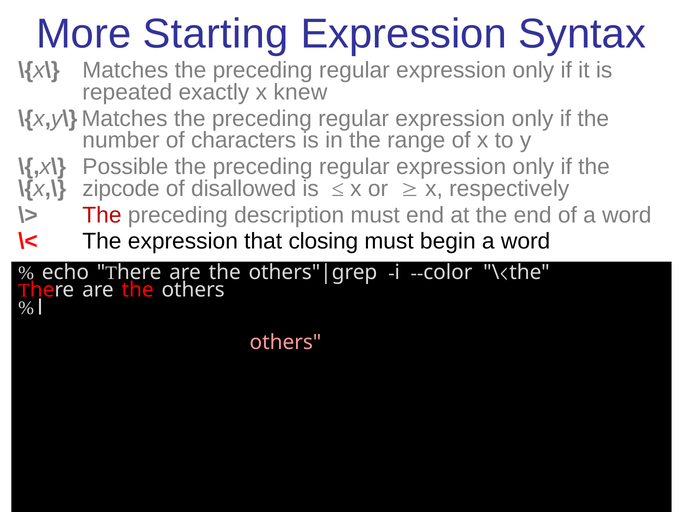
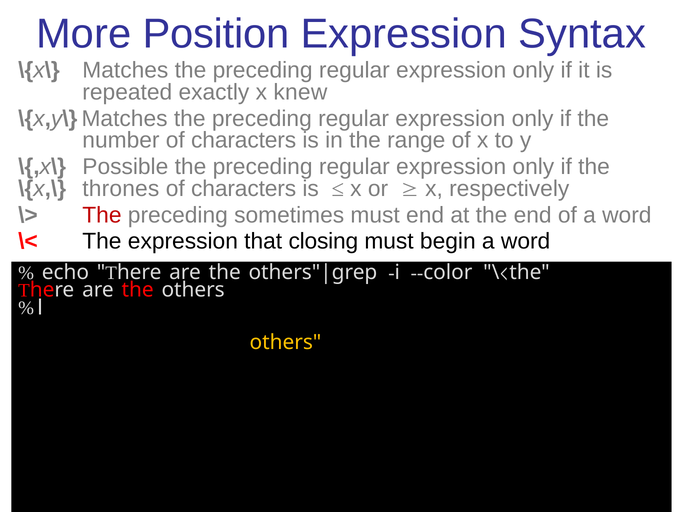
Starting: Starting -> Position
zipcode: zipcode -> thrones
disallowed at (244, 189): disallowed -> characters
description: description -> sometimes
others at (286, 342) colour: pink -> yellow
